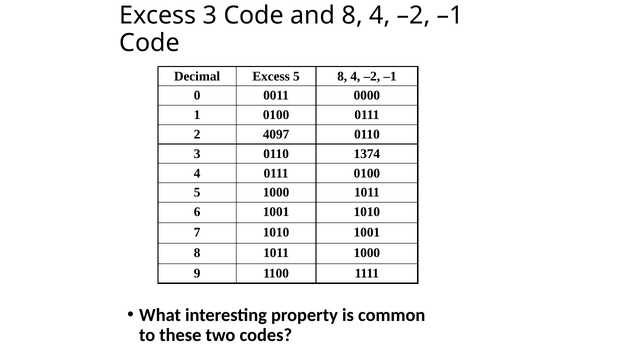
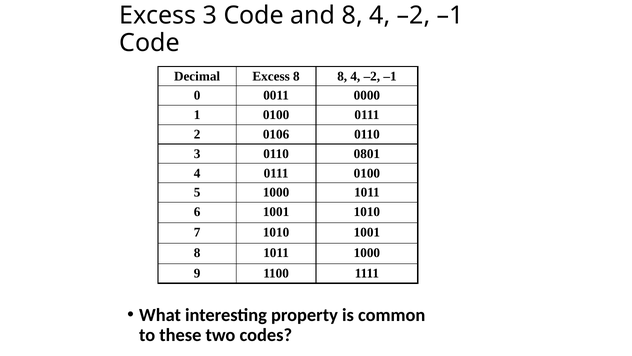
Excess 5: 5 -> 8
4097: 4097 -> 0106
1374: 1374 -> 0801
